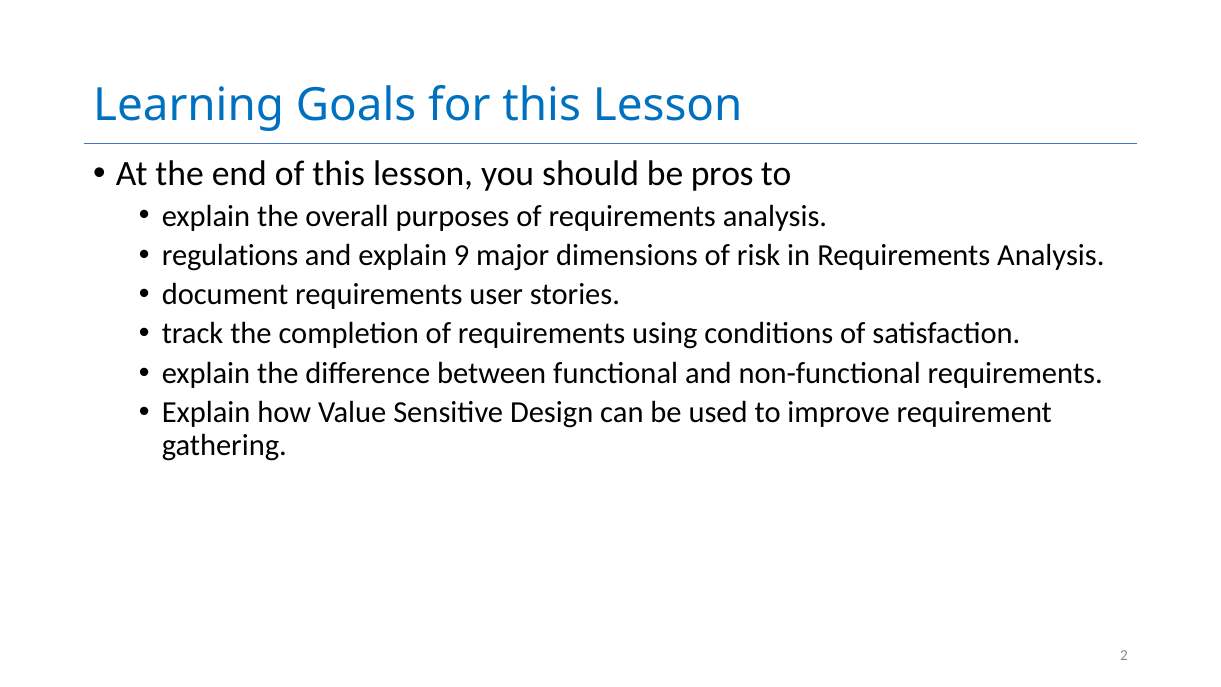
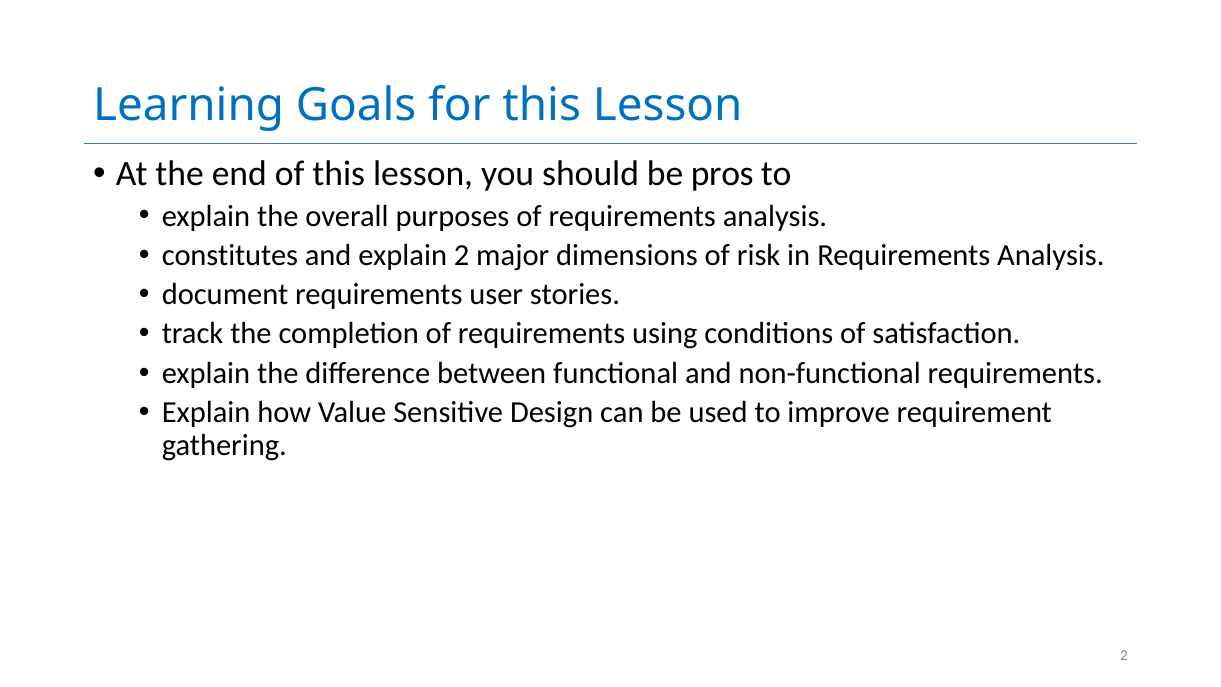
regulations: regulations -> constitutes
explain 9: 9 -> 2
